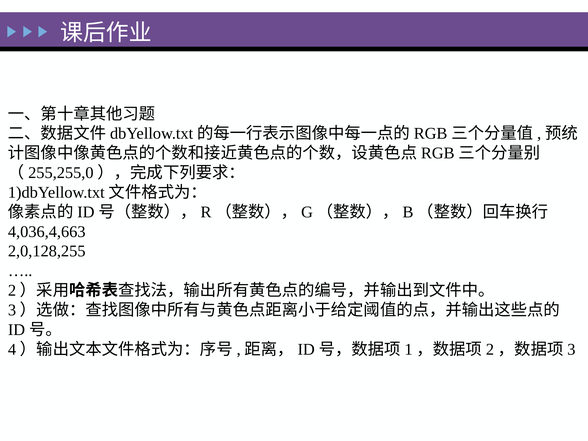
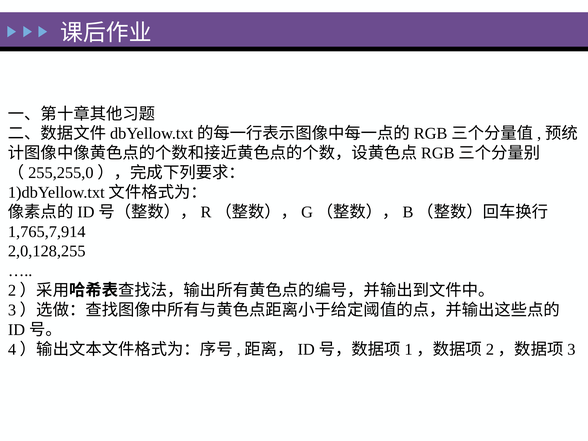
4,036,4,663: 4,036,4,663 -> 1,765,7,914
